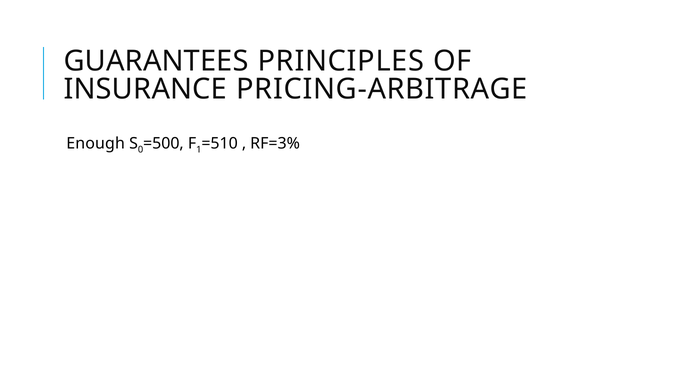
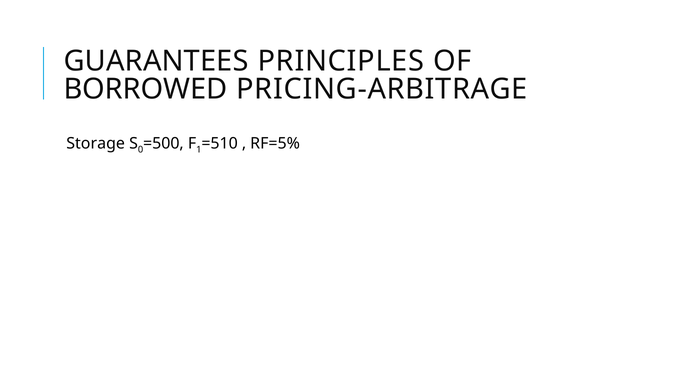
INSURANCE: INSURANCE -> BORROWED
Enough: Enough -> Storage
RF=3%: RF=3% -> RF=5%
